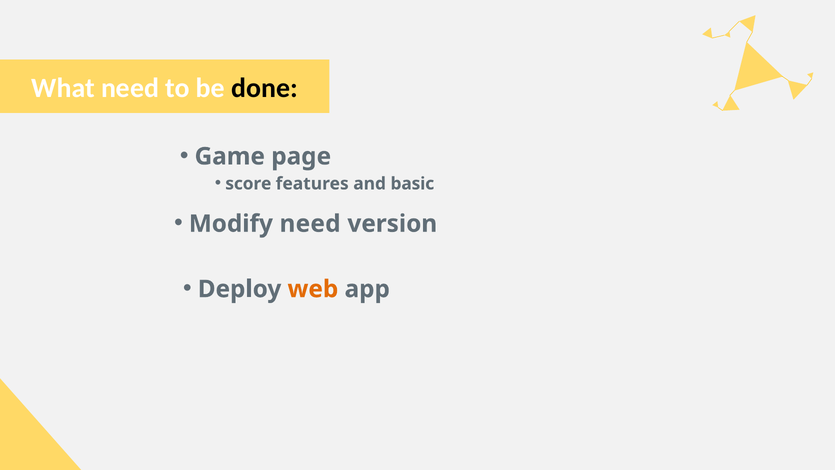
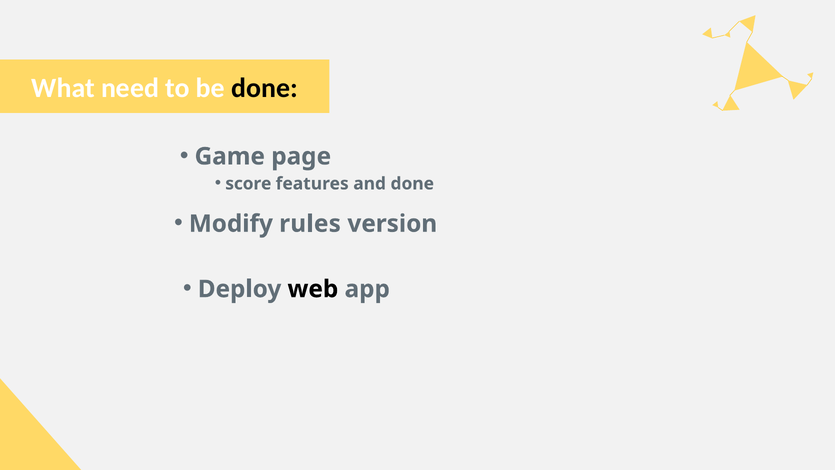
and basic: basic -> done
Modify need: need -> rules
web colour: orange -> black
